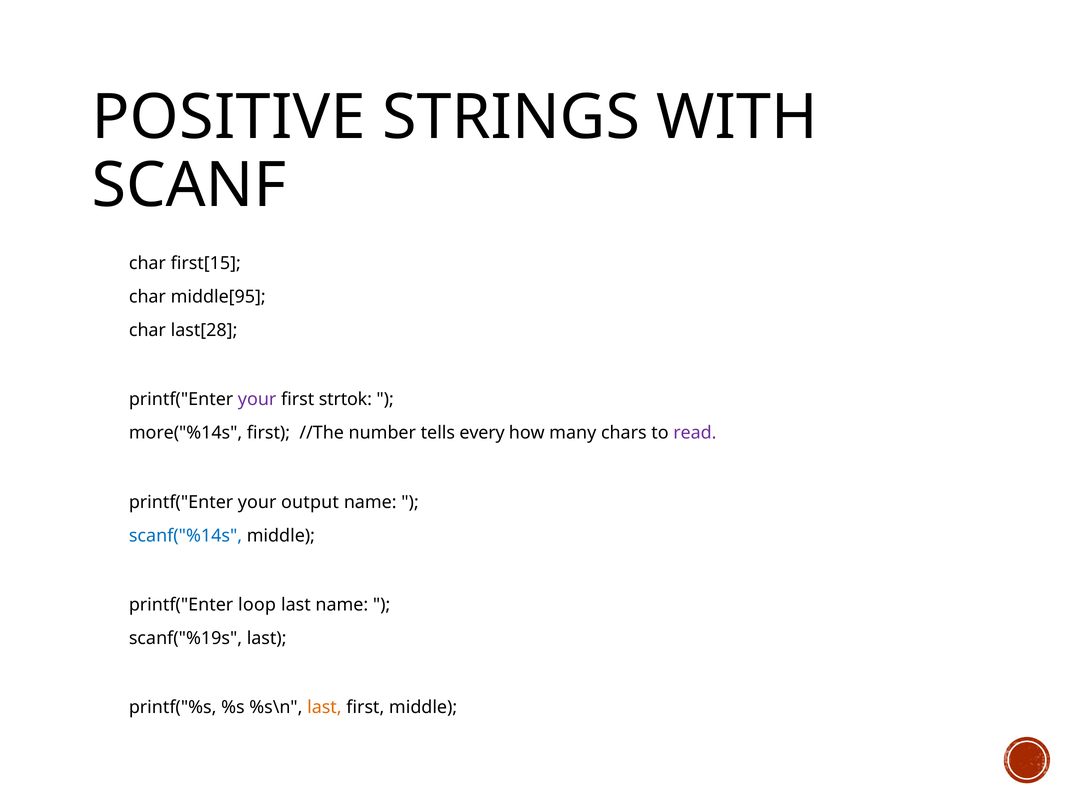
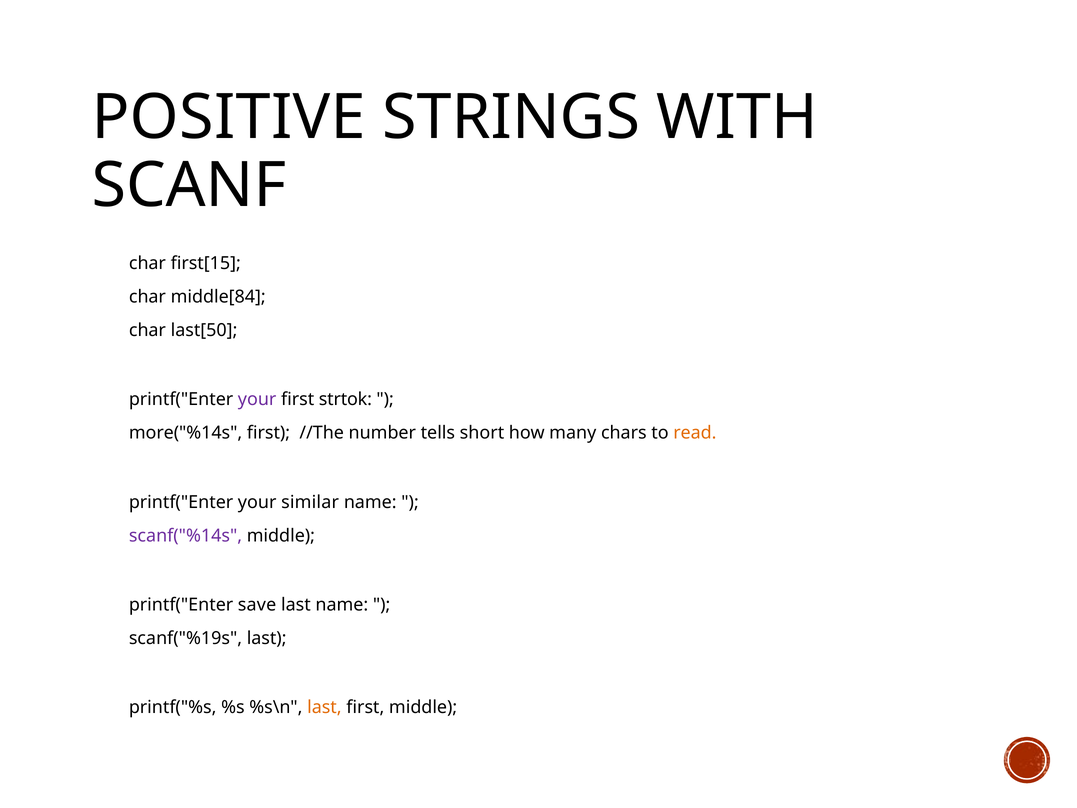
middle[95: middle[95 -> middle[84
last[28: last[28 -> last[50
every: every -> short
read colour: purple -> orange
output: output -> similar
scanf("%14s colour: blue -> purple
loop: loop -> save
